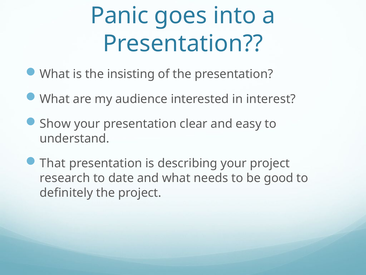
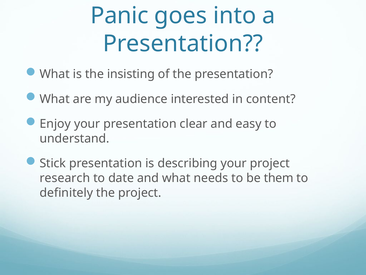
interest: interest -> content
Show: Show -> Enjoy
That: That -> Stick
good: good -> them
